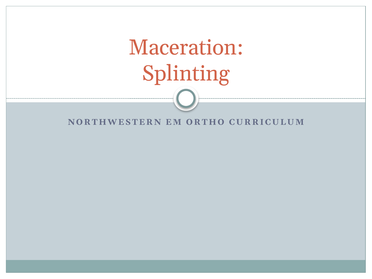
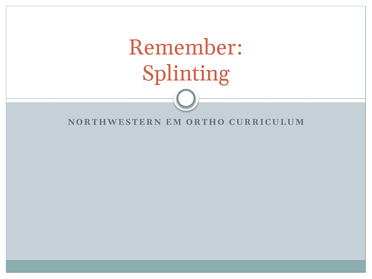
Maceration: Maceration -> Remember
